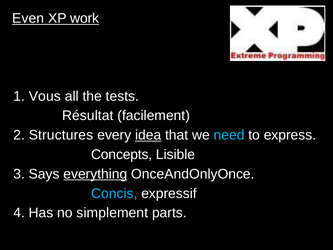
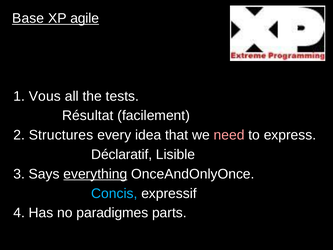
Even: Even -> Base
work: work -> agile
idea underline: present -> none
need colour: light blue -> pink
Concepts: Concepts -> Déclaratif
simplement: simplement -> paradigmes
